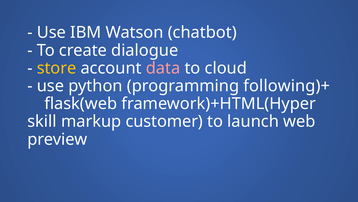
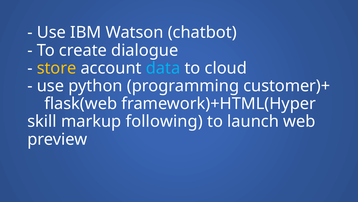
data colour: pink -> light blue
following)+: following)+ -> customer)+
customer: customer -> following
